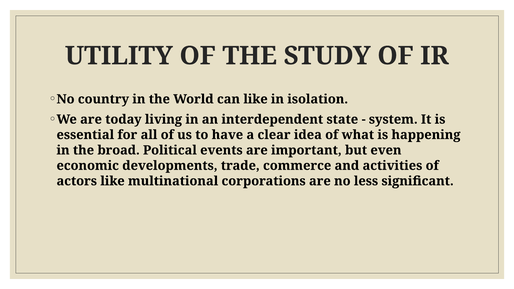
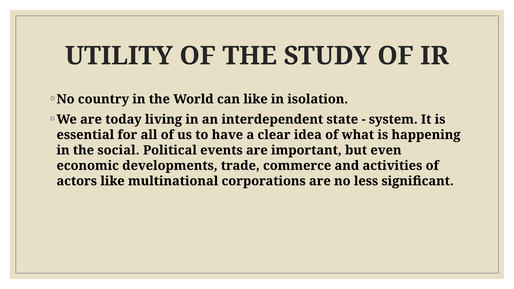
broad: broad -> social
